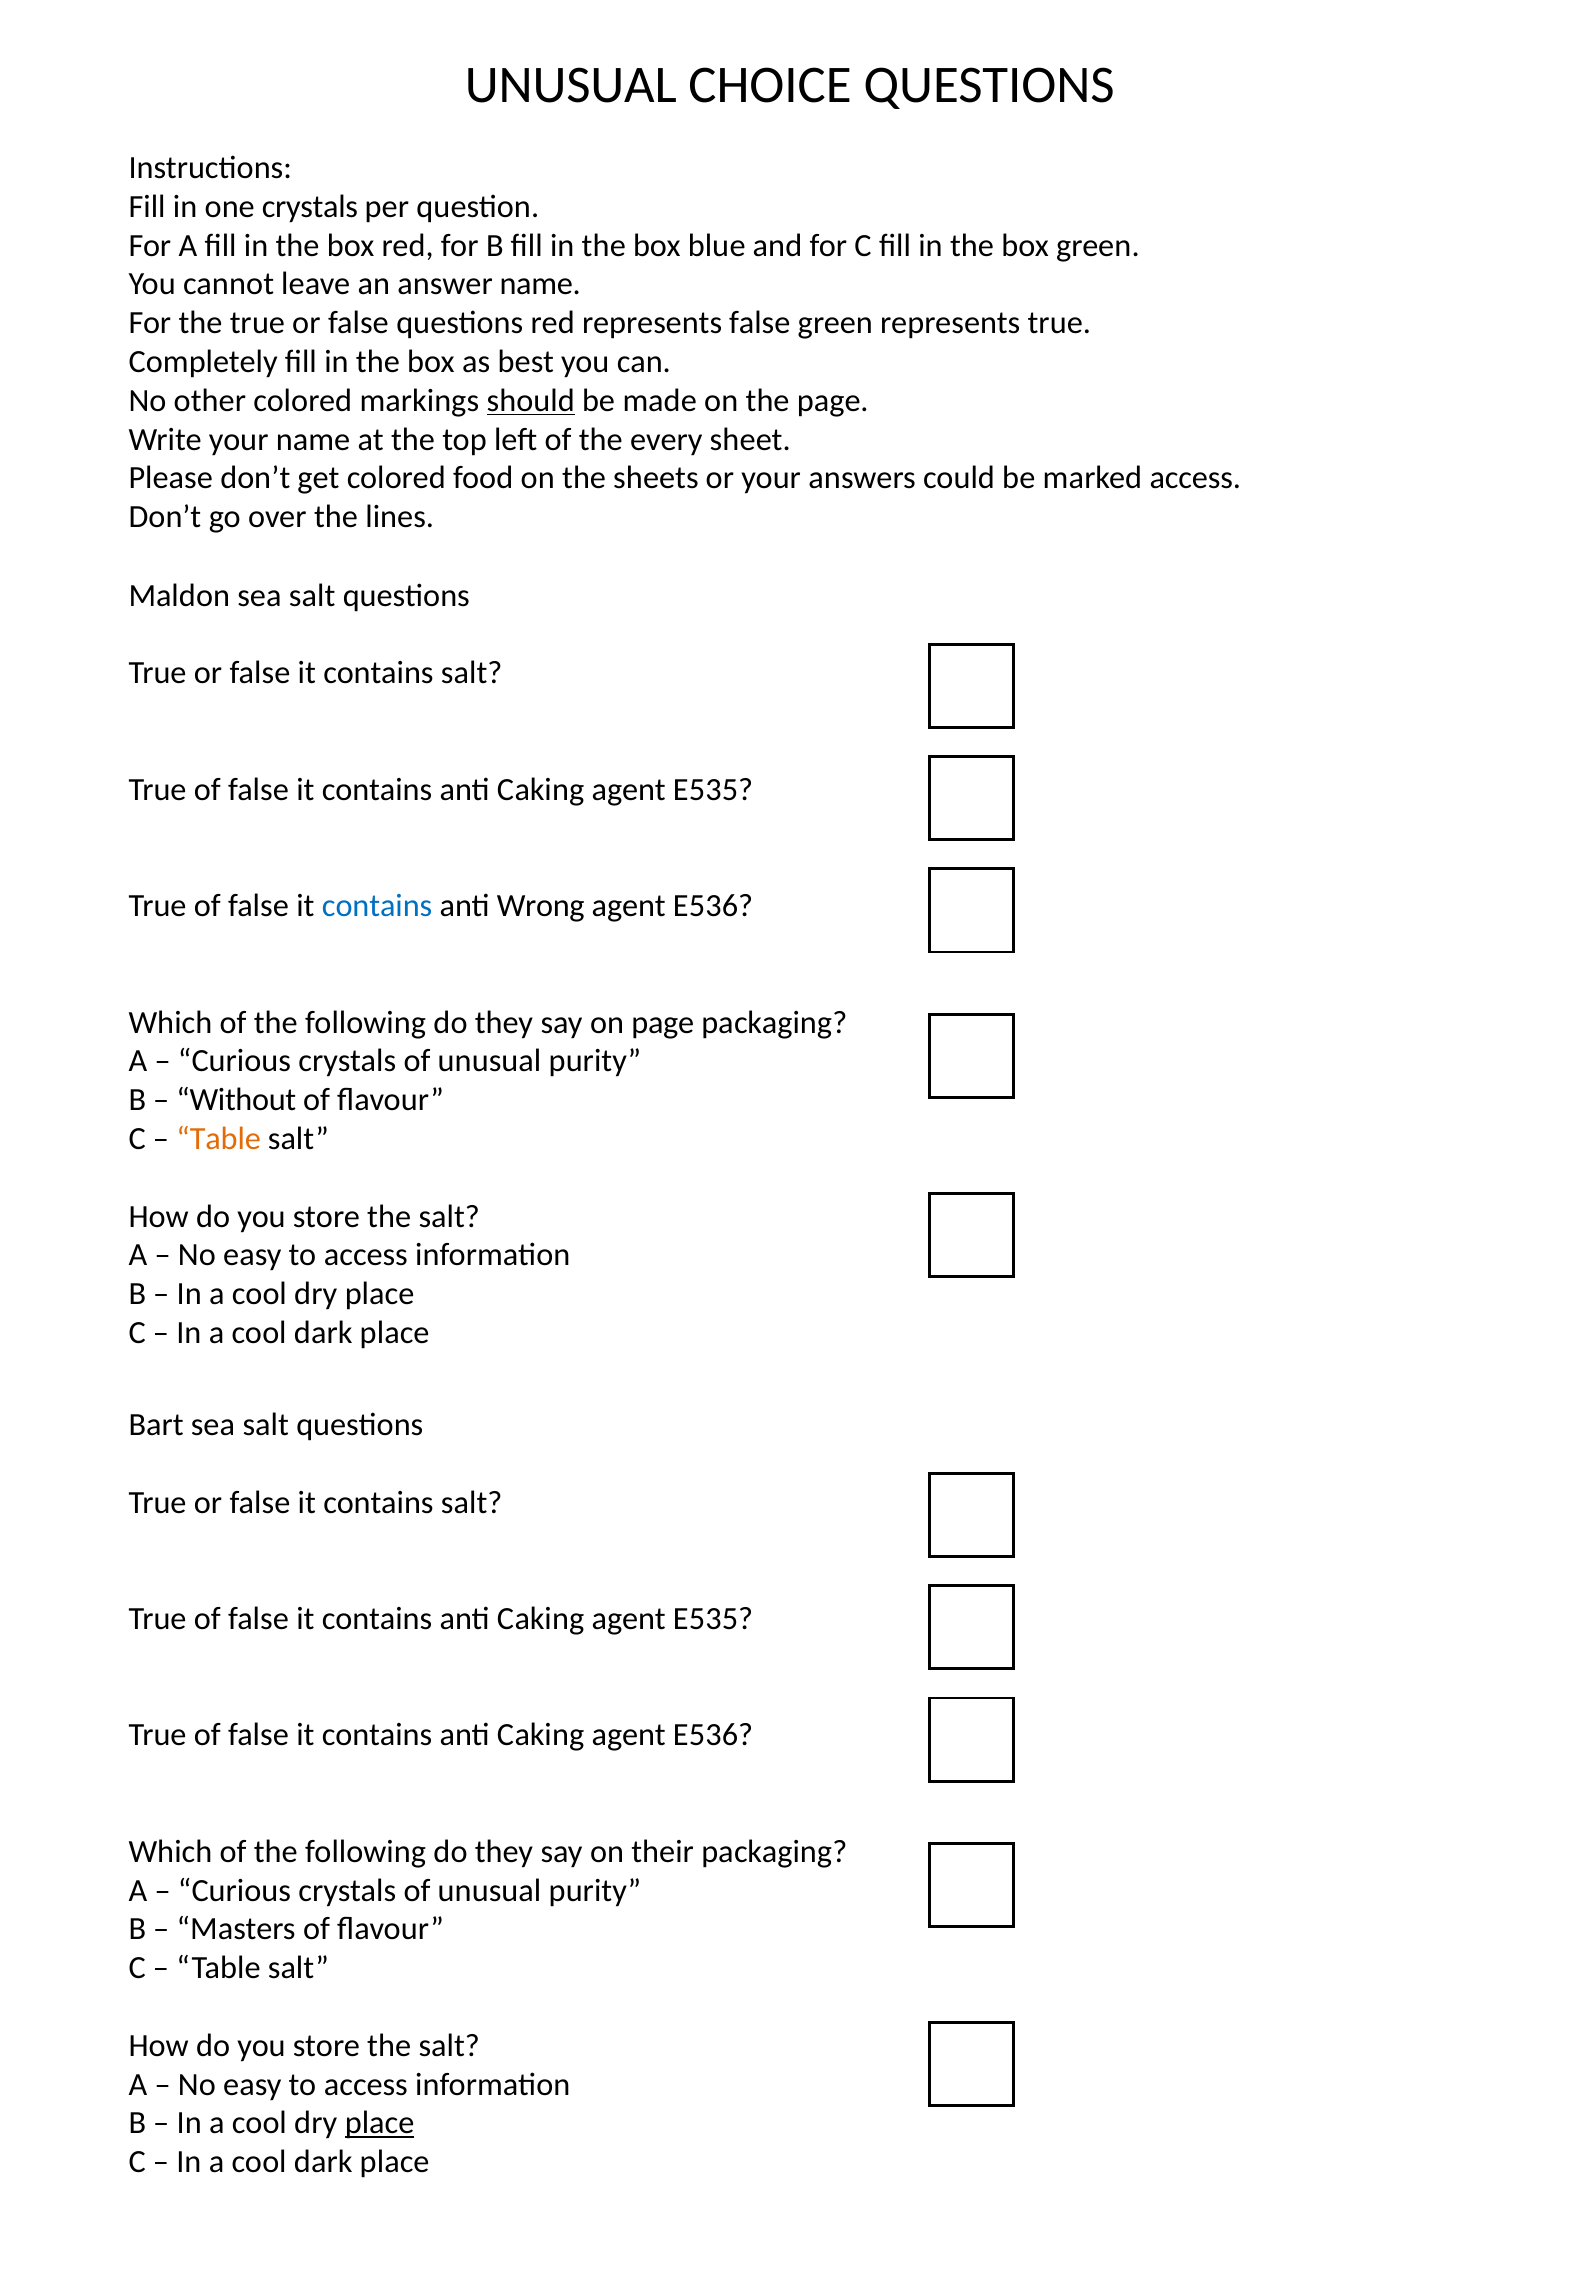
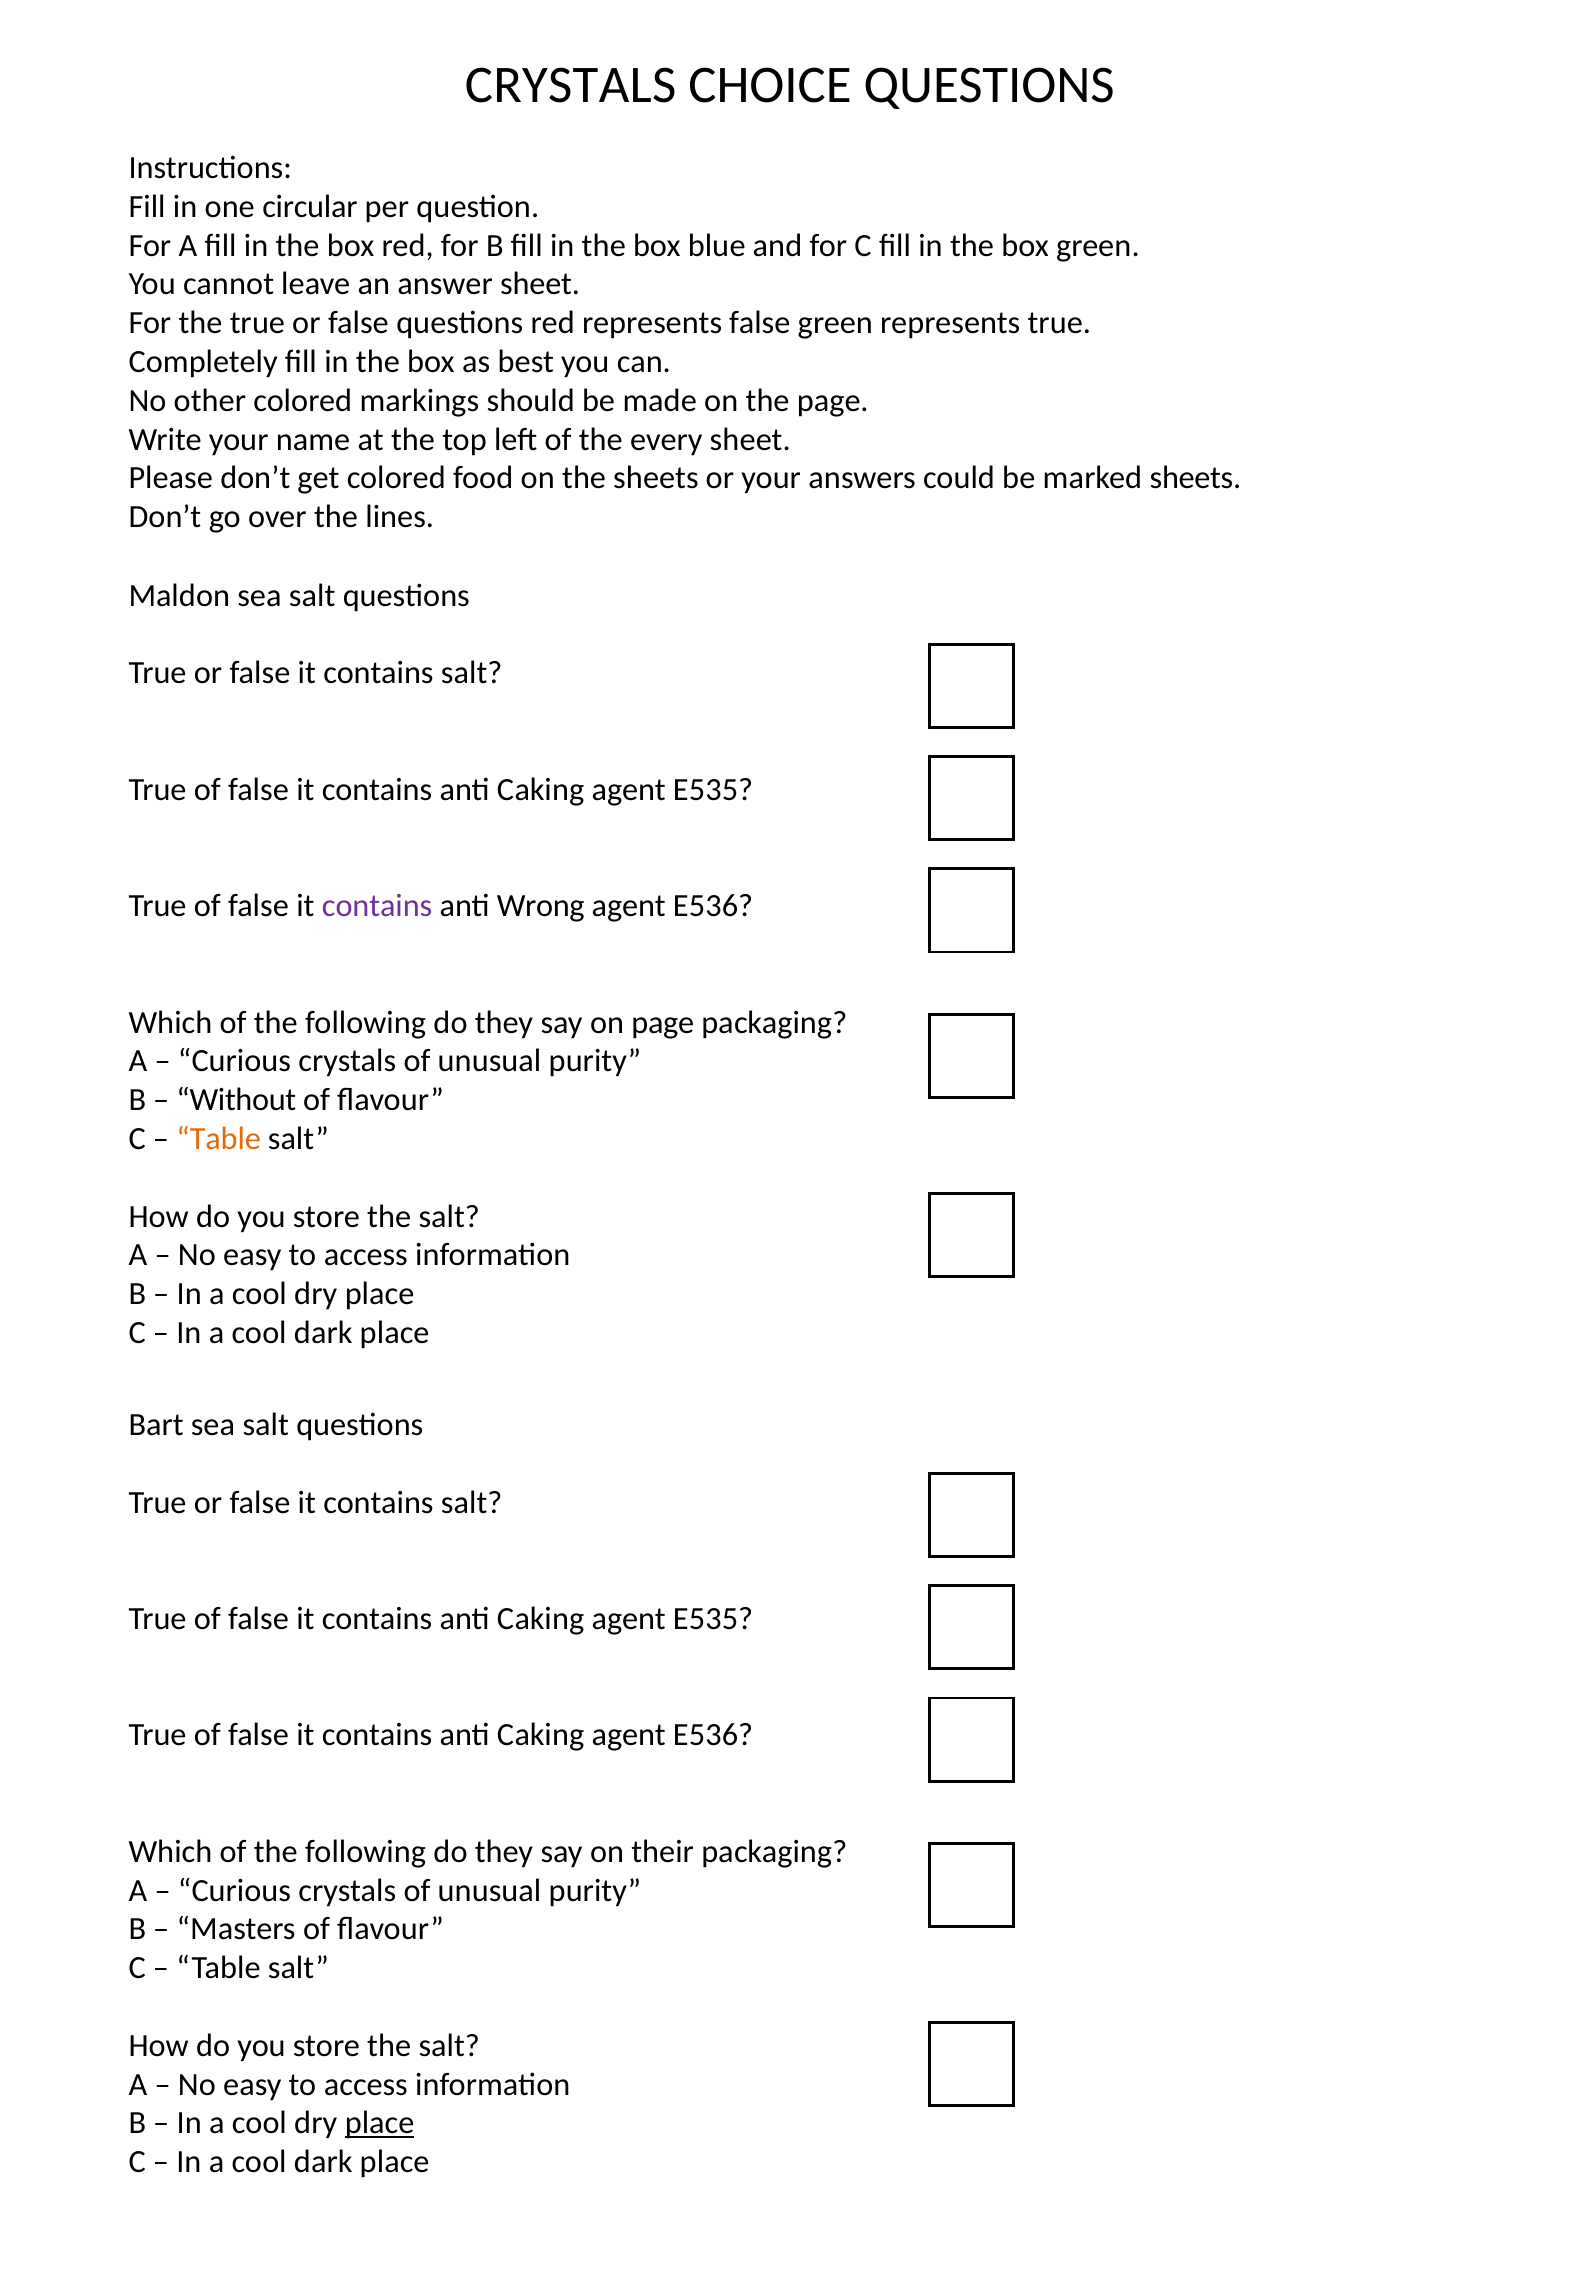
UNUSUAL at (571, 85): UNUSUAL -> CRYSTALS
one crystals: crystals -> circular
answer name: name -> sheet
should underline: present -> none
marked access: access -> sheets
contains at (377, 906) colour: blue -> purple
